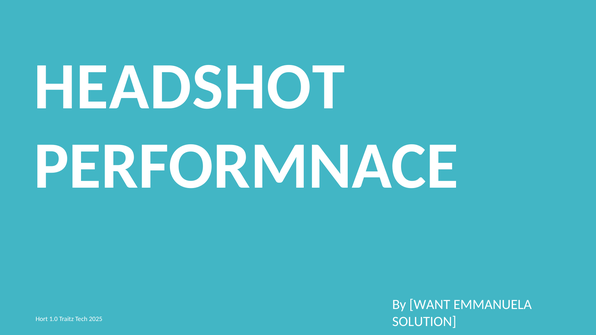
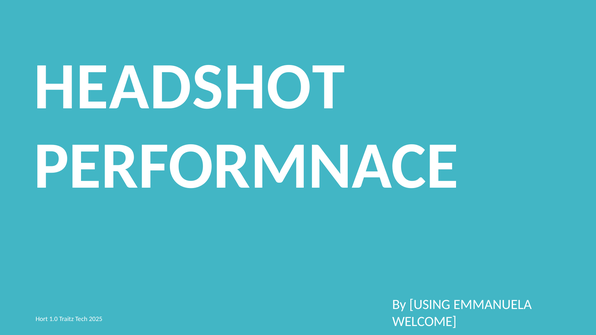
WANT: WANT -> USING
SOLUTION: SOLUTION -> WELCOME
